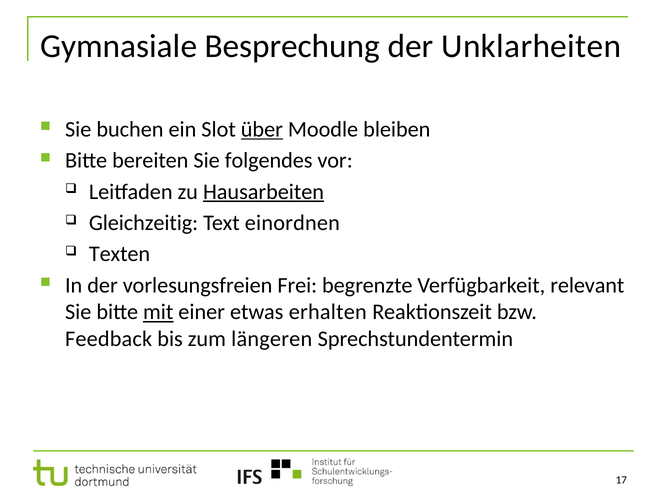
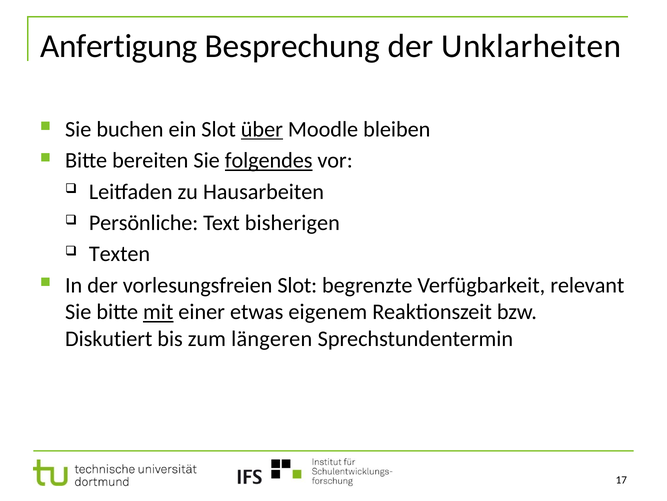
Gymnasiale: Gymnasiale -> Anfertigung
folgendes underline: none -> present
Hausarbeiten underline: present -> none
Gleichzeitig: Gleichzeitig -> Persönliche
einordnen: einordnen -> bisherigen
vorlesungsfreien Frei: Frei -> Slot
erhalten: erhalten -> eigenem
Feedback: Feedback -> Diskutiert
